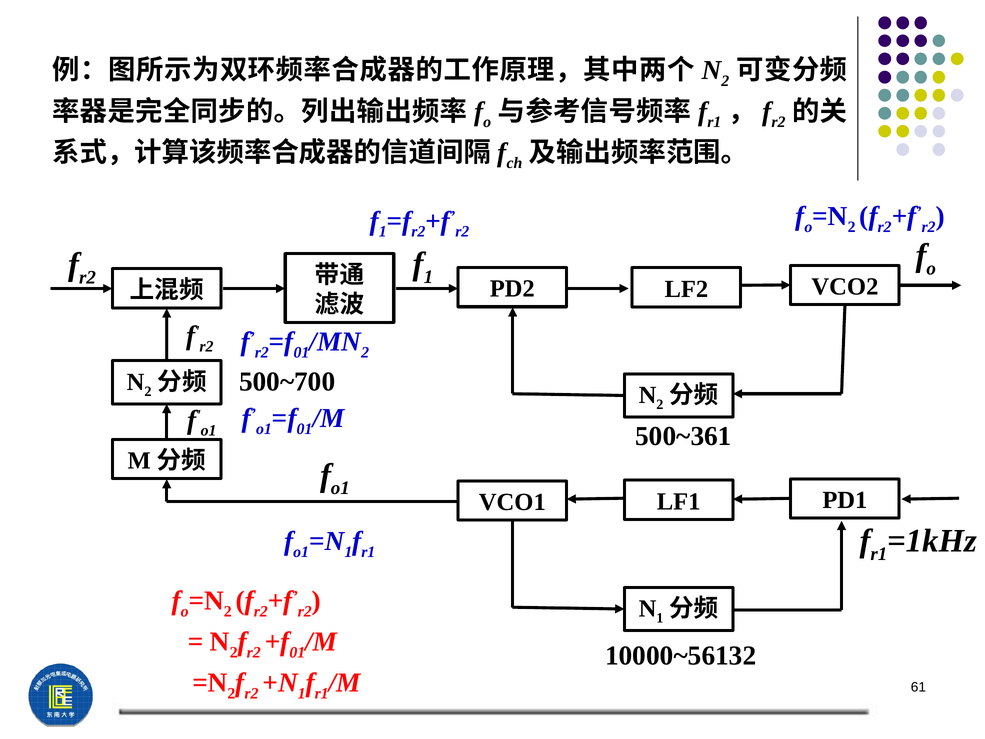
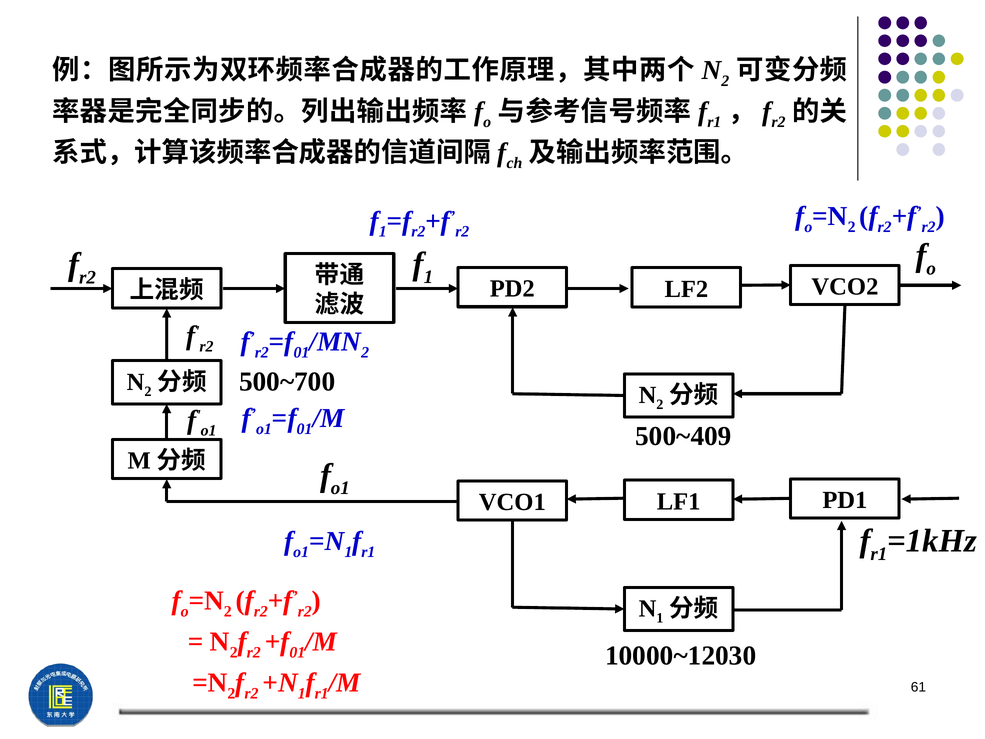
500~361: 500~361 -> 500~409
10000~56132: 10000~56132 -> 10000~12030
